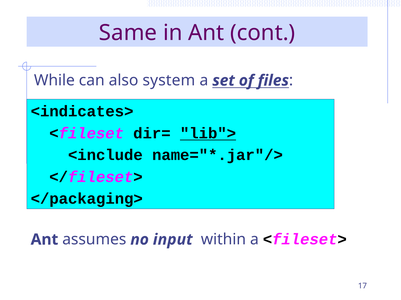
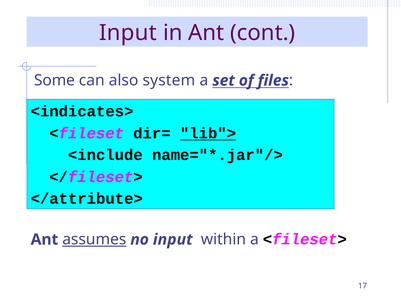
Same at (128, 33): Same -> Input
While: While -> Some
</packaging>: </packaging> -> </attribute>
assumes underline: none -> present
